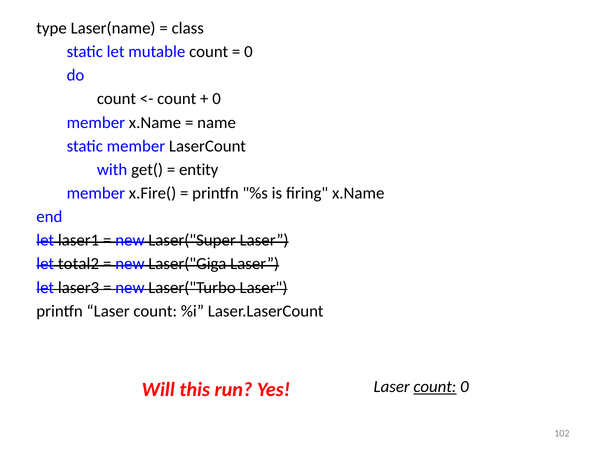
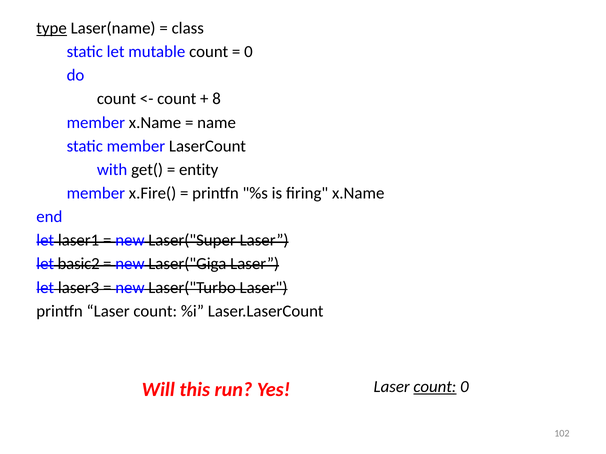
type underline: none -> present
0 at (217, 99): 0 -> 8
total2: total2 -> basic2
